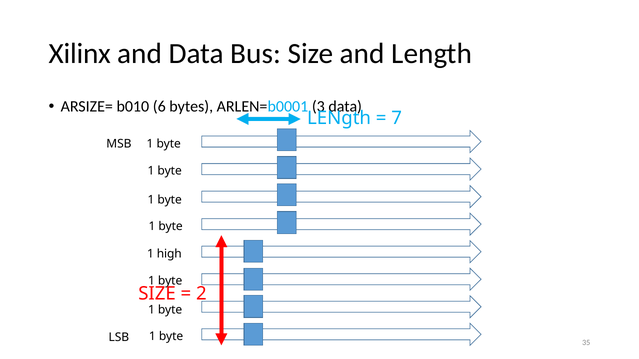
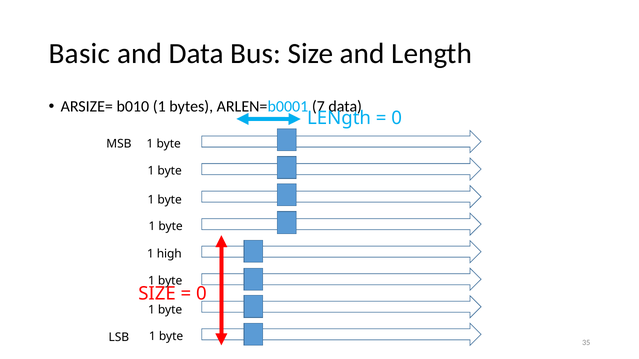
Xilinx: Xilinx -> Basic
b010 6: 6 -> 1
3: 3 -> 7
7 at (397, 118): 7 -> 0
2 at (201, 294): 2 -> 0
